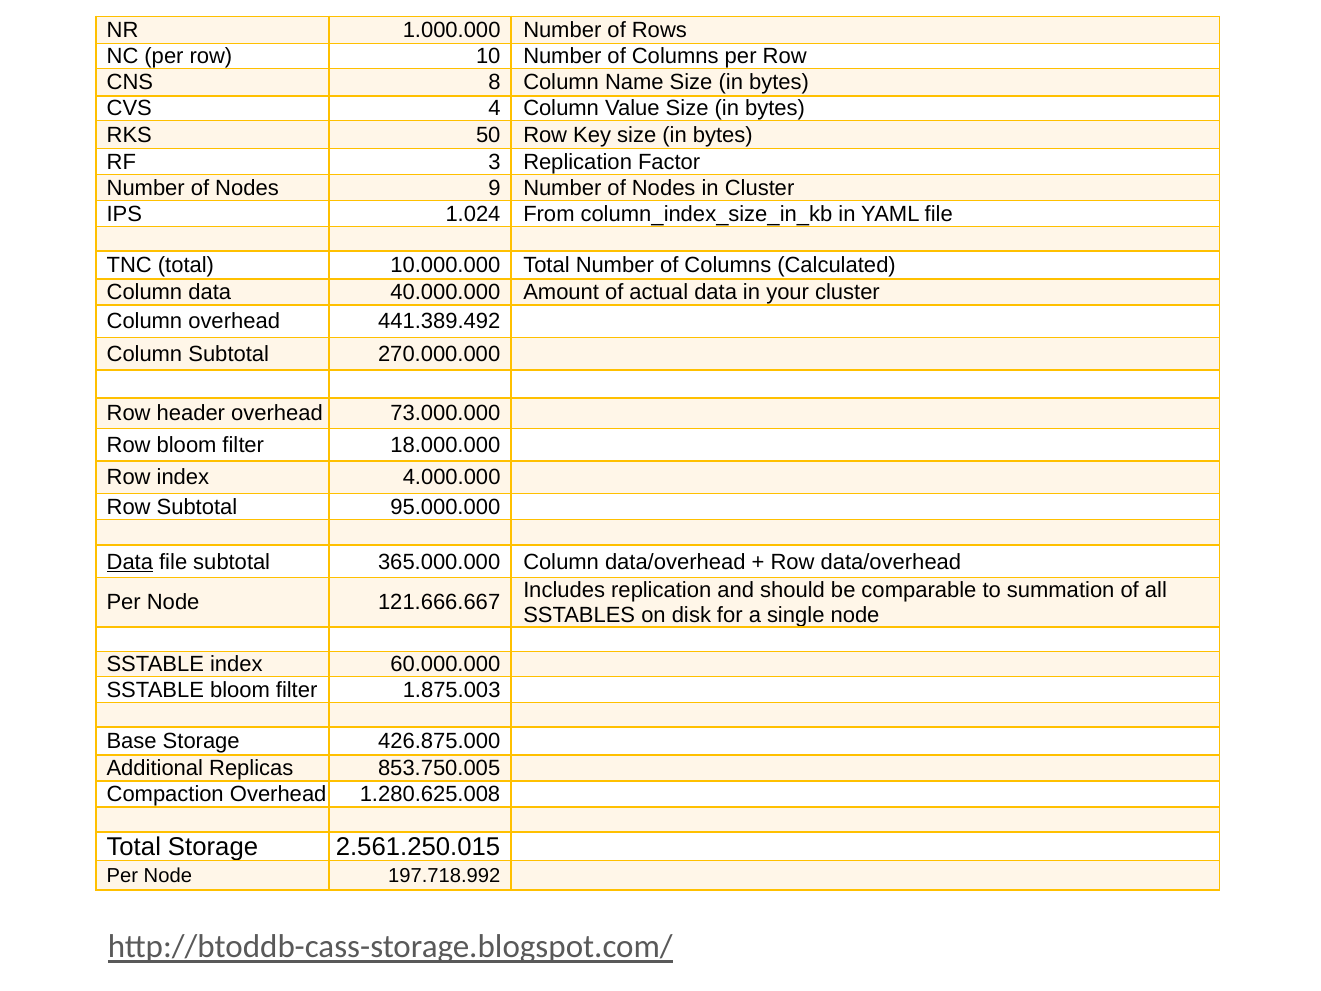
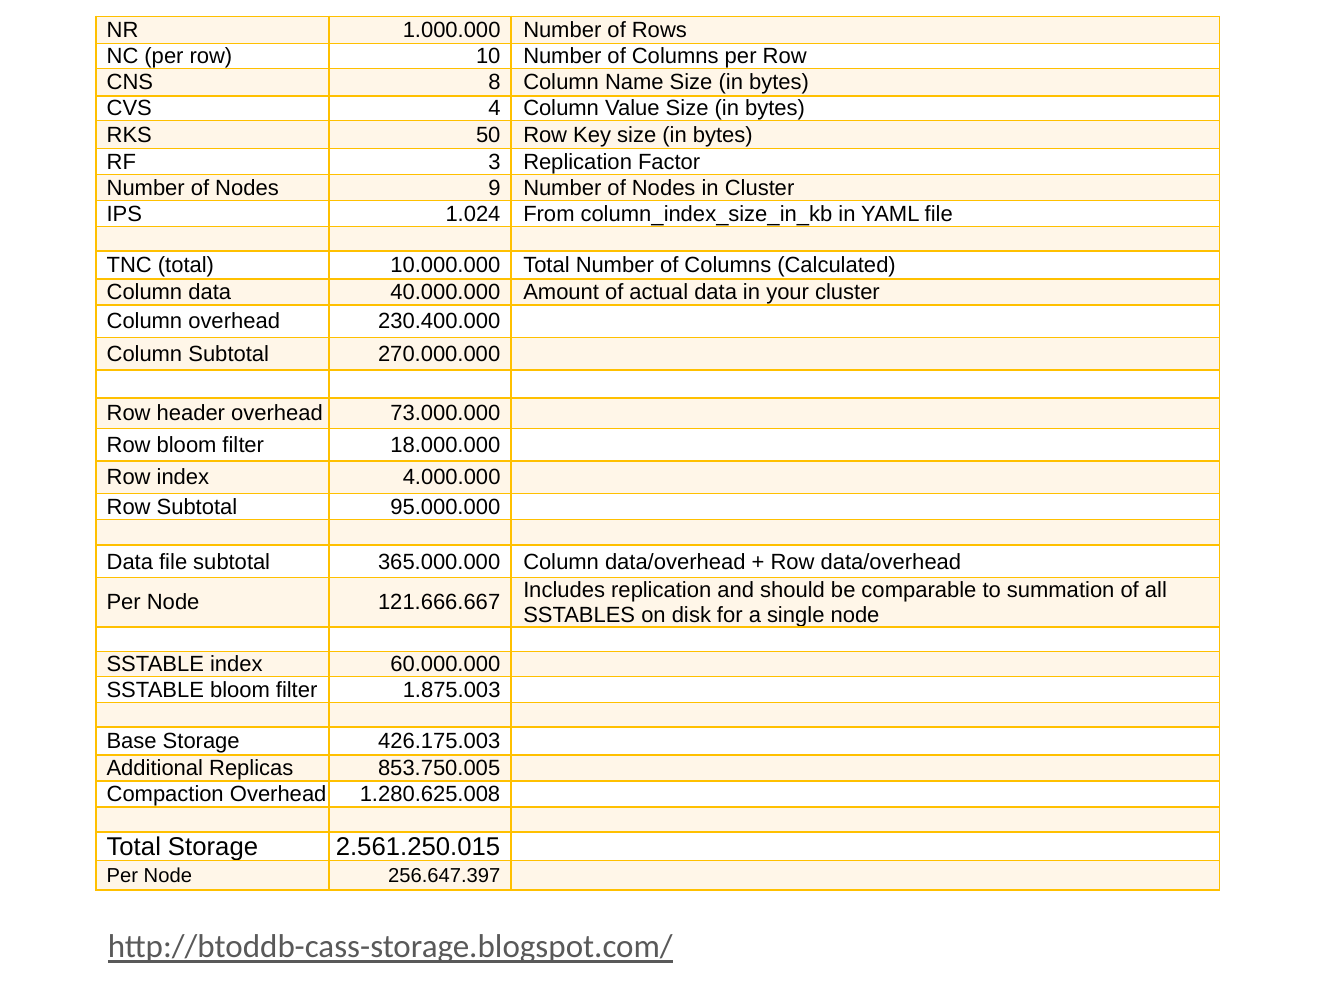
441.389.492: 441.389.492 -> 230.400.000
Data at (130, 562) underline: present -> none
426.875.000: 426.875.000 -> 426.175.003
197.718.992: 197.718.992 -> 256.647.397
